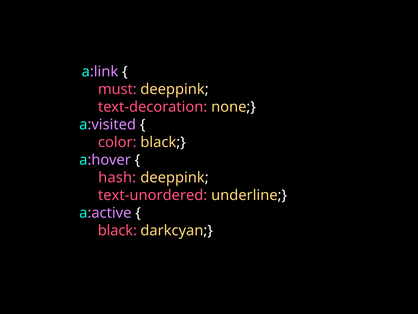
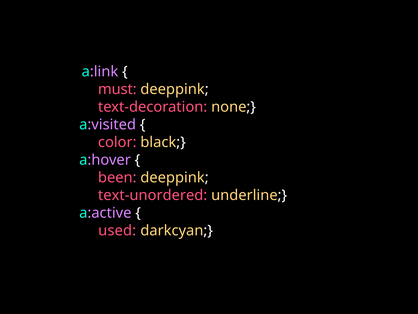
hash: hash -> been
black at (117, 230): black -> used
